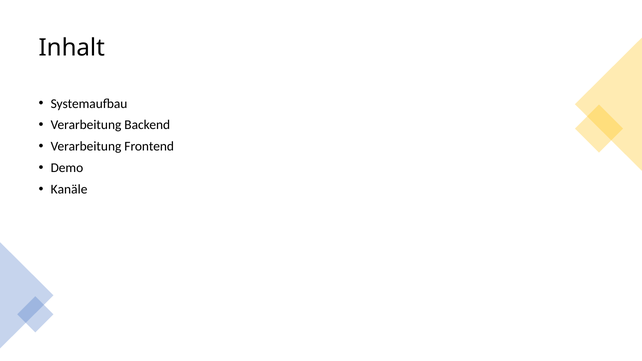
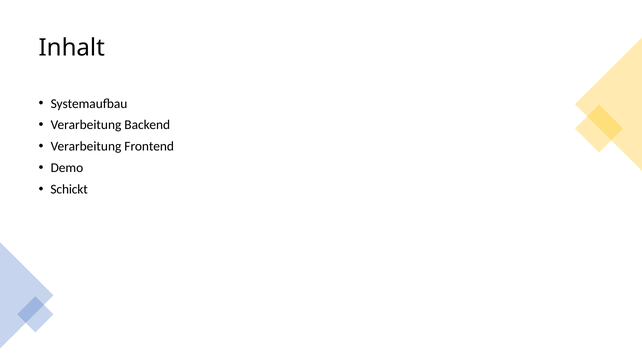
Kanäle: Kanäle -> Schickt
